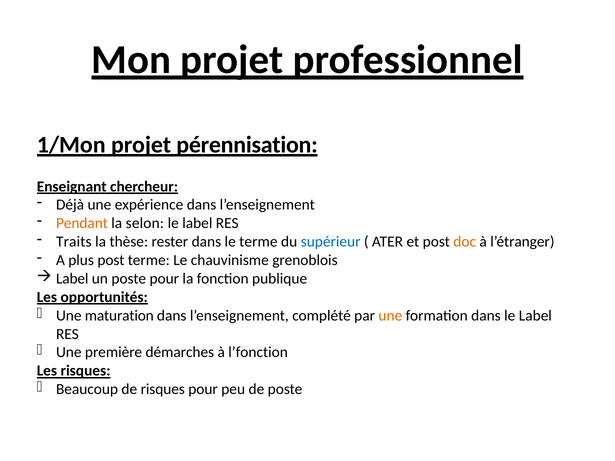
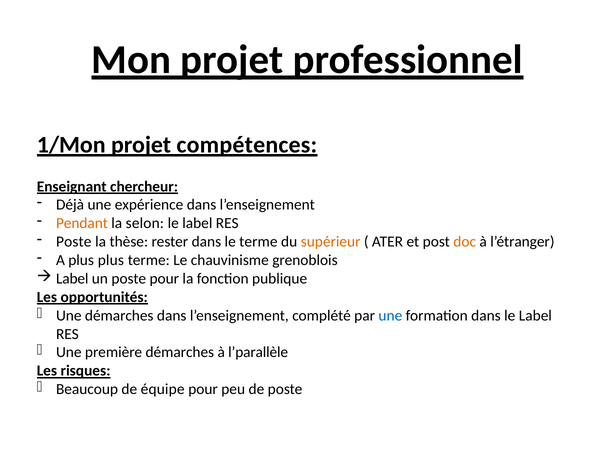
pérennisation: pérennisation -> compétences
Traits at (74, 242): Traits -> Poste
supérieur colour: blue -> orange
plus post: post -> plus
Une maturation: maturation -> démarches
une at (390, 316) colour: orange -> blue
l’fonction: l’fonction -> l’parallèle
de risques: risques -> équipe
